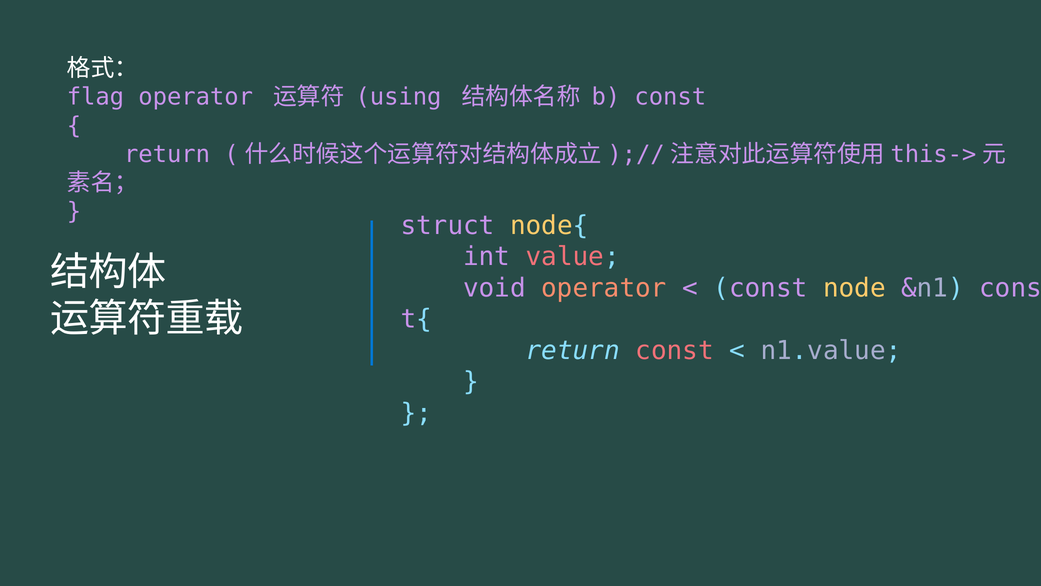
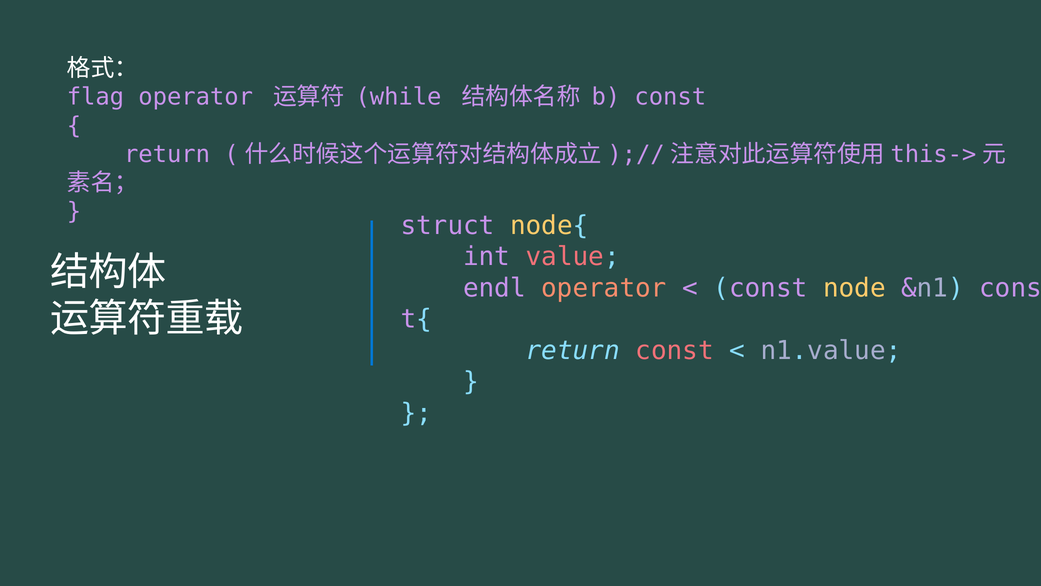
using: using -> while
void: void -> endl
